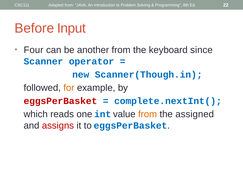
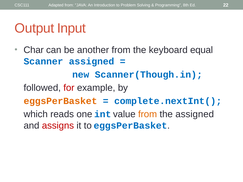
Before: Before -> Output
Four: Four -> Char
since: since -> equal
Scanner operator: operator -> assigned
for colour: orange -> red
eggsPerBasket at (60, 101) colour: red -> orange
